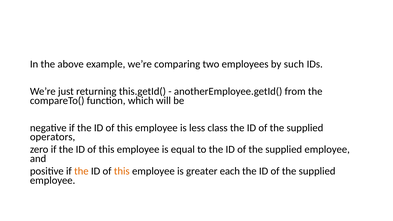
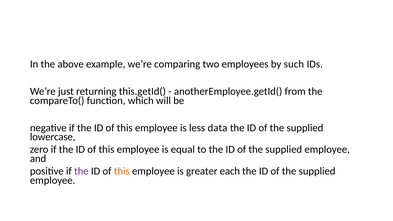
class: class -> data
operators: operators -> lowercase
the at (81, 171) colour: orange -> purple
